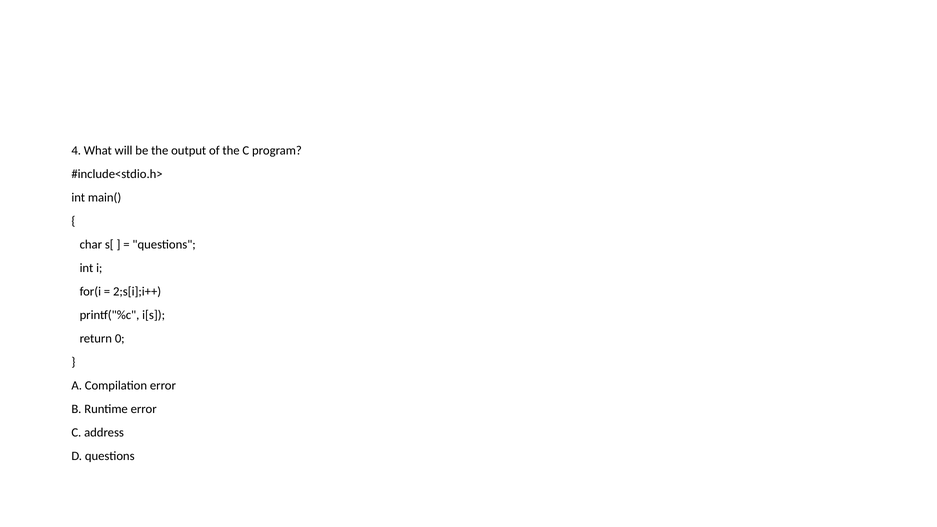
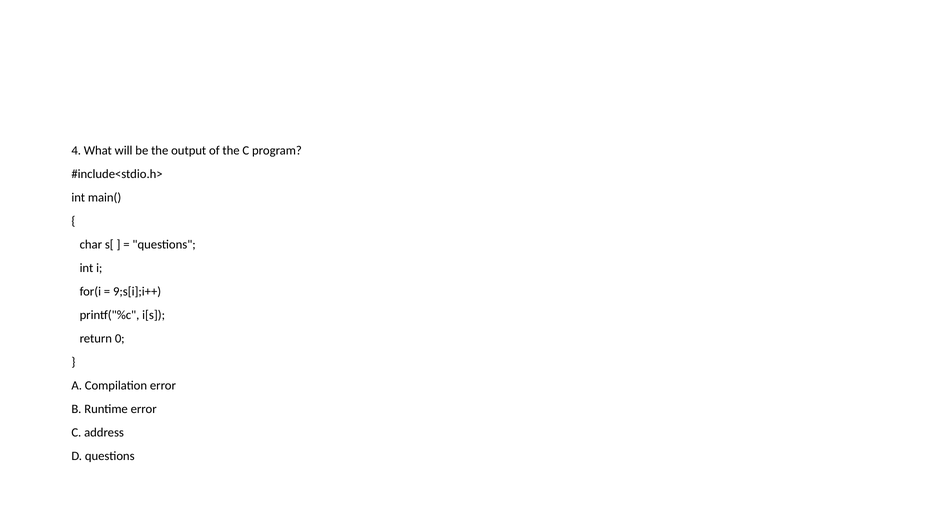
2;s[i];i++: 2;s[i];i++ -> 9;s[i];i++
